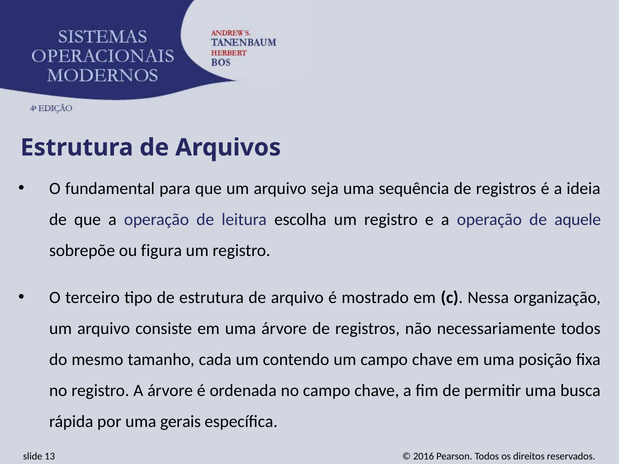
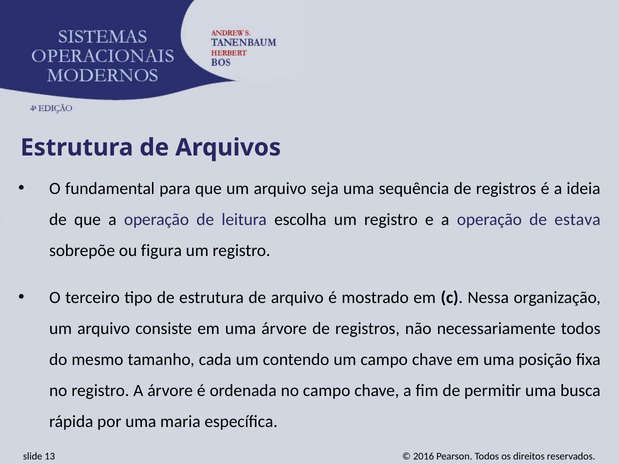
aquele: aquele -> estava
gerais: gerais -> maria
